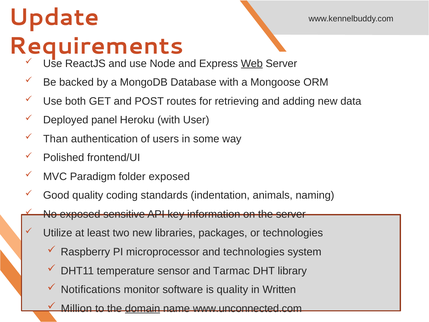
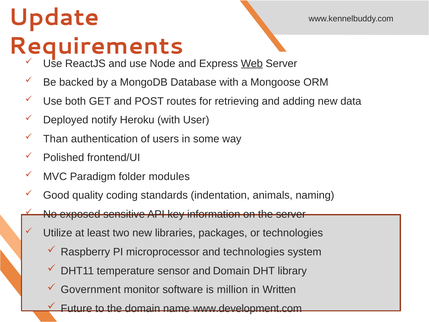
panel: panel -> notify
folder exposed: exposed -> modules
and Tarmac: Tarmac -> Domain
Notifications: Notifications -> Government
is quality: quality -> million
Million: Million -> Future
domain at (143, 308) underline: present -> none
www.unconnected.com: www.unconnected.com -> www.development.com
